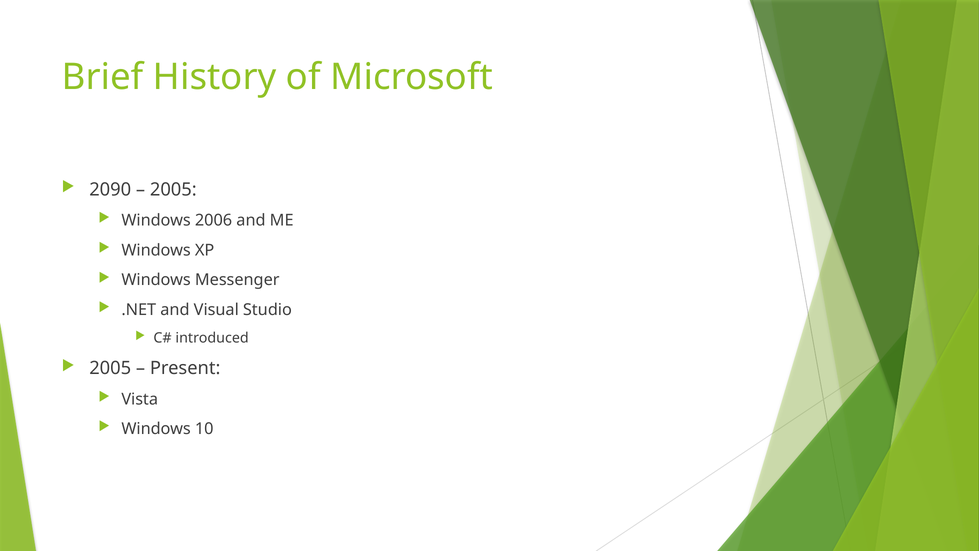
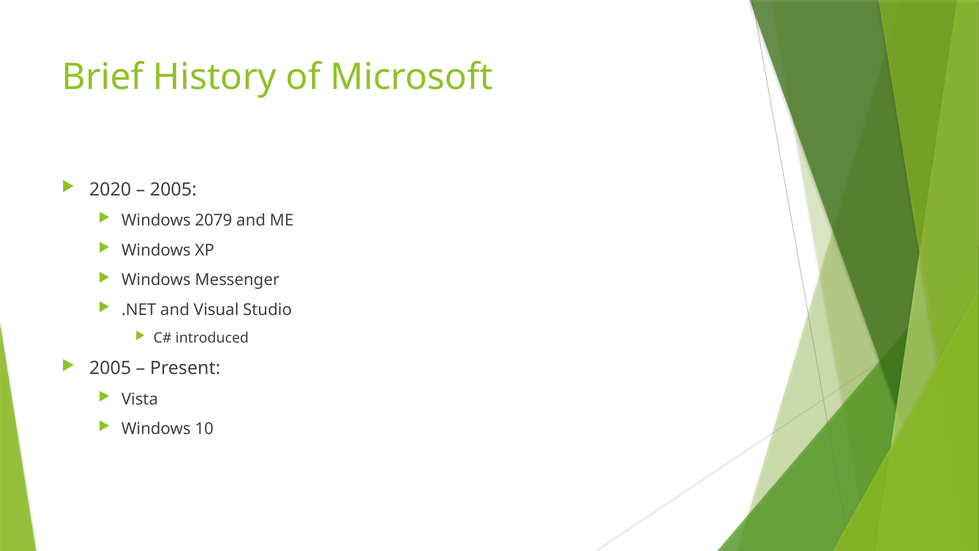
2090: 2090 -> 2020
2006: 2006 -> 2079
